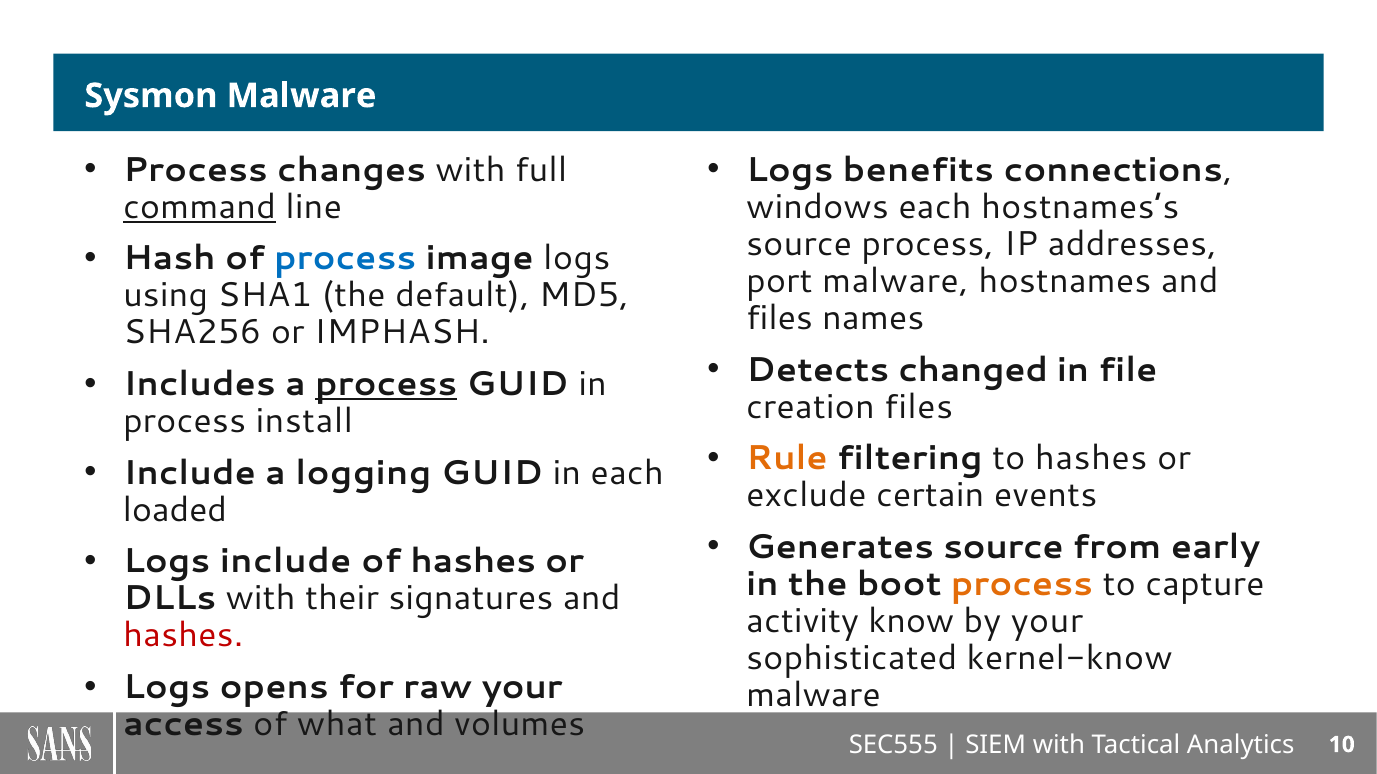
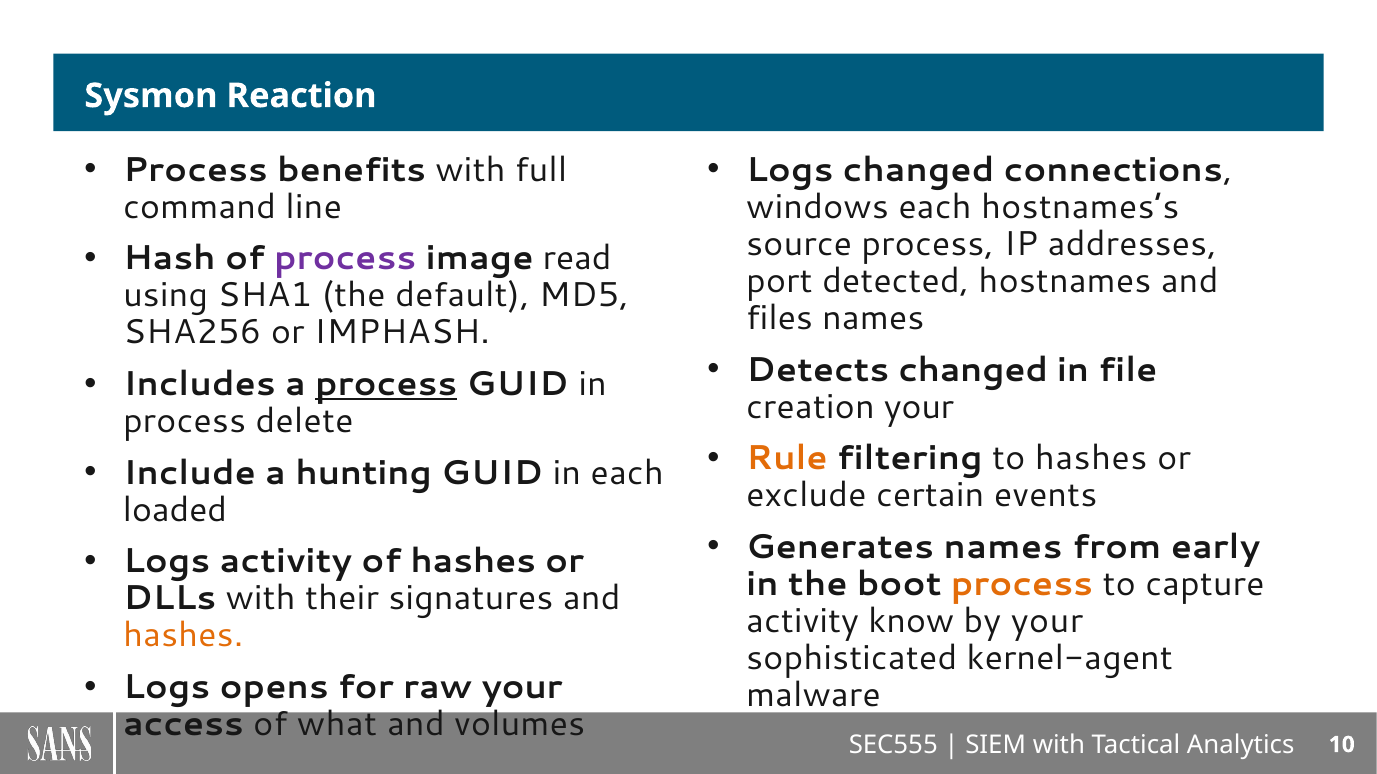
Sysmon Malware: Malware -> Reaction
changes: changes -> benefits
Logs benefits: benefits -> changed
command underline: present -> none
process at (345, 259) colour: blue -> purple
image logs: logs -> read
port malware: malware -> detected
creation files: files -> your
install: install -> delete
logging: logging -> hunting
Generates source: source -> names
Logs include: include -> activity
hashes at (183, 636) colour: red -> orange
kernel-know: kernel-know -> kernel-agent
